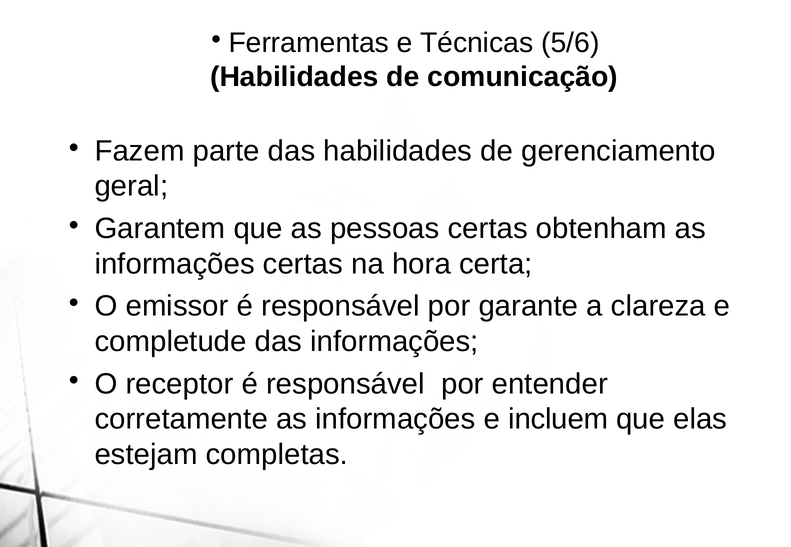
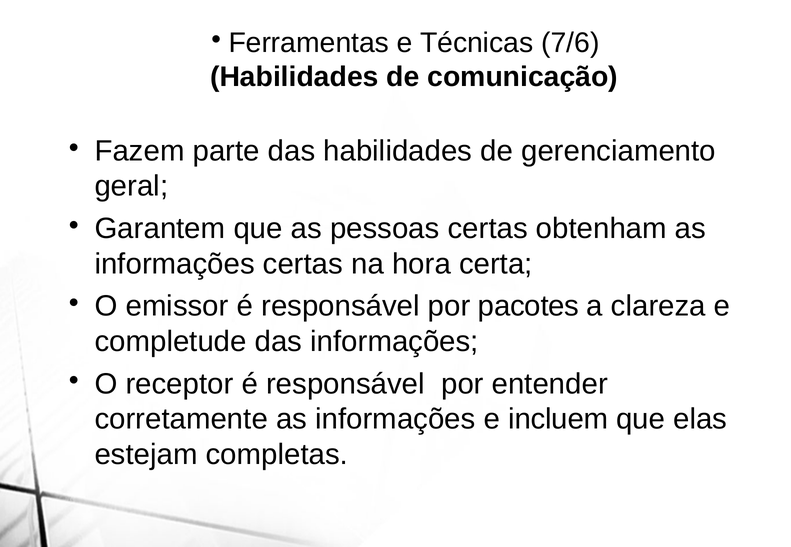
5/6: 5/6 -> 7/6
garante: garante -> pacotes
